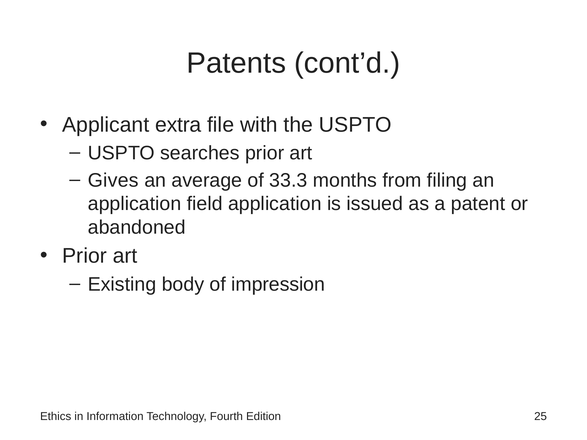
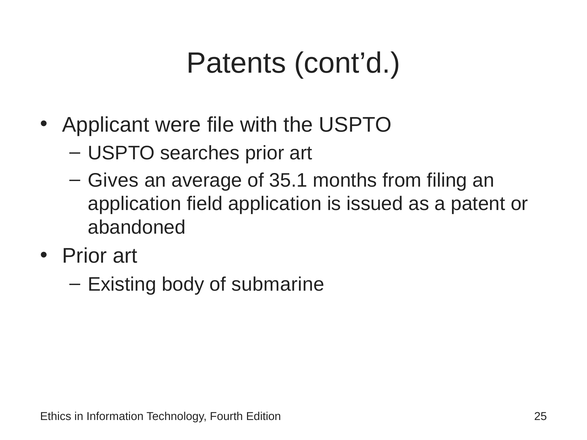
extra: extra -> were
33.3: 33.3 -> 35.1
impression: impression -> submarine
